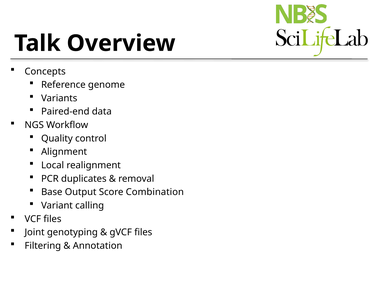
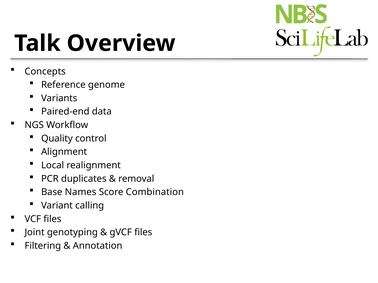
Output: Output -> Names
